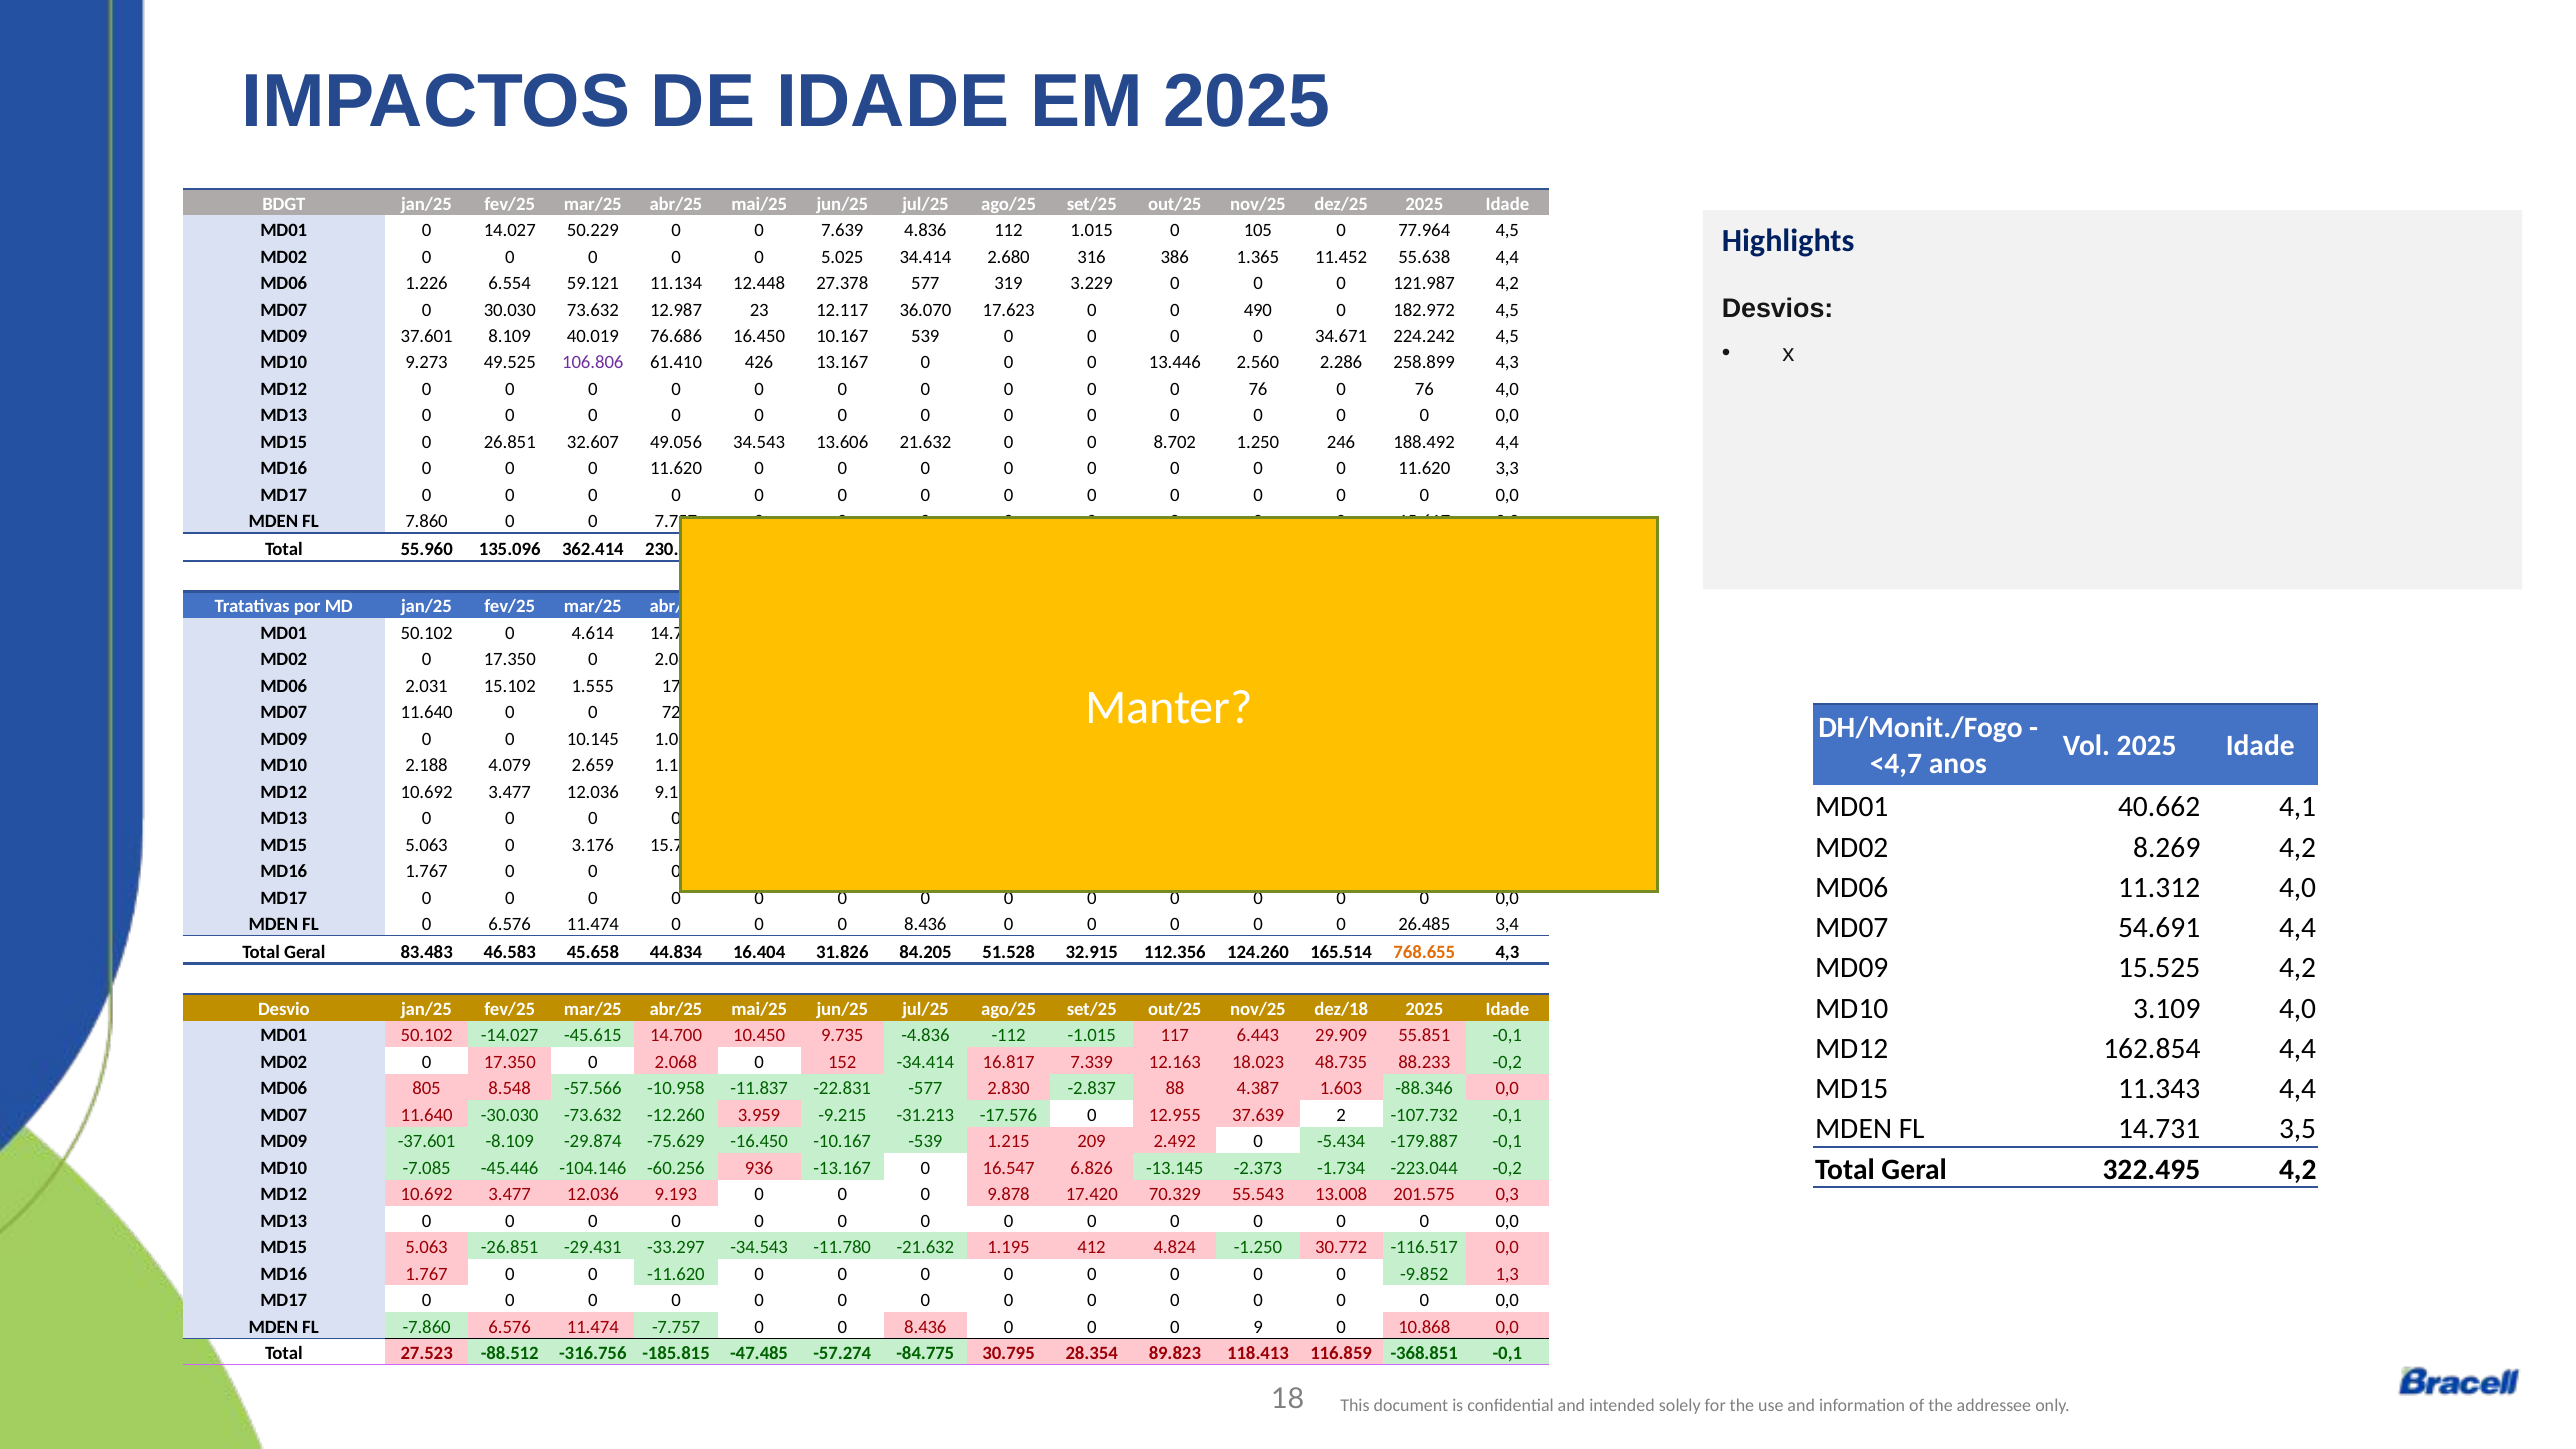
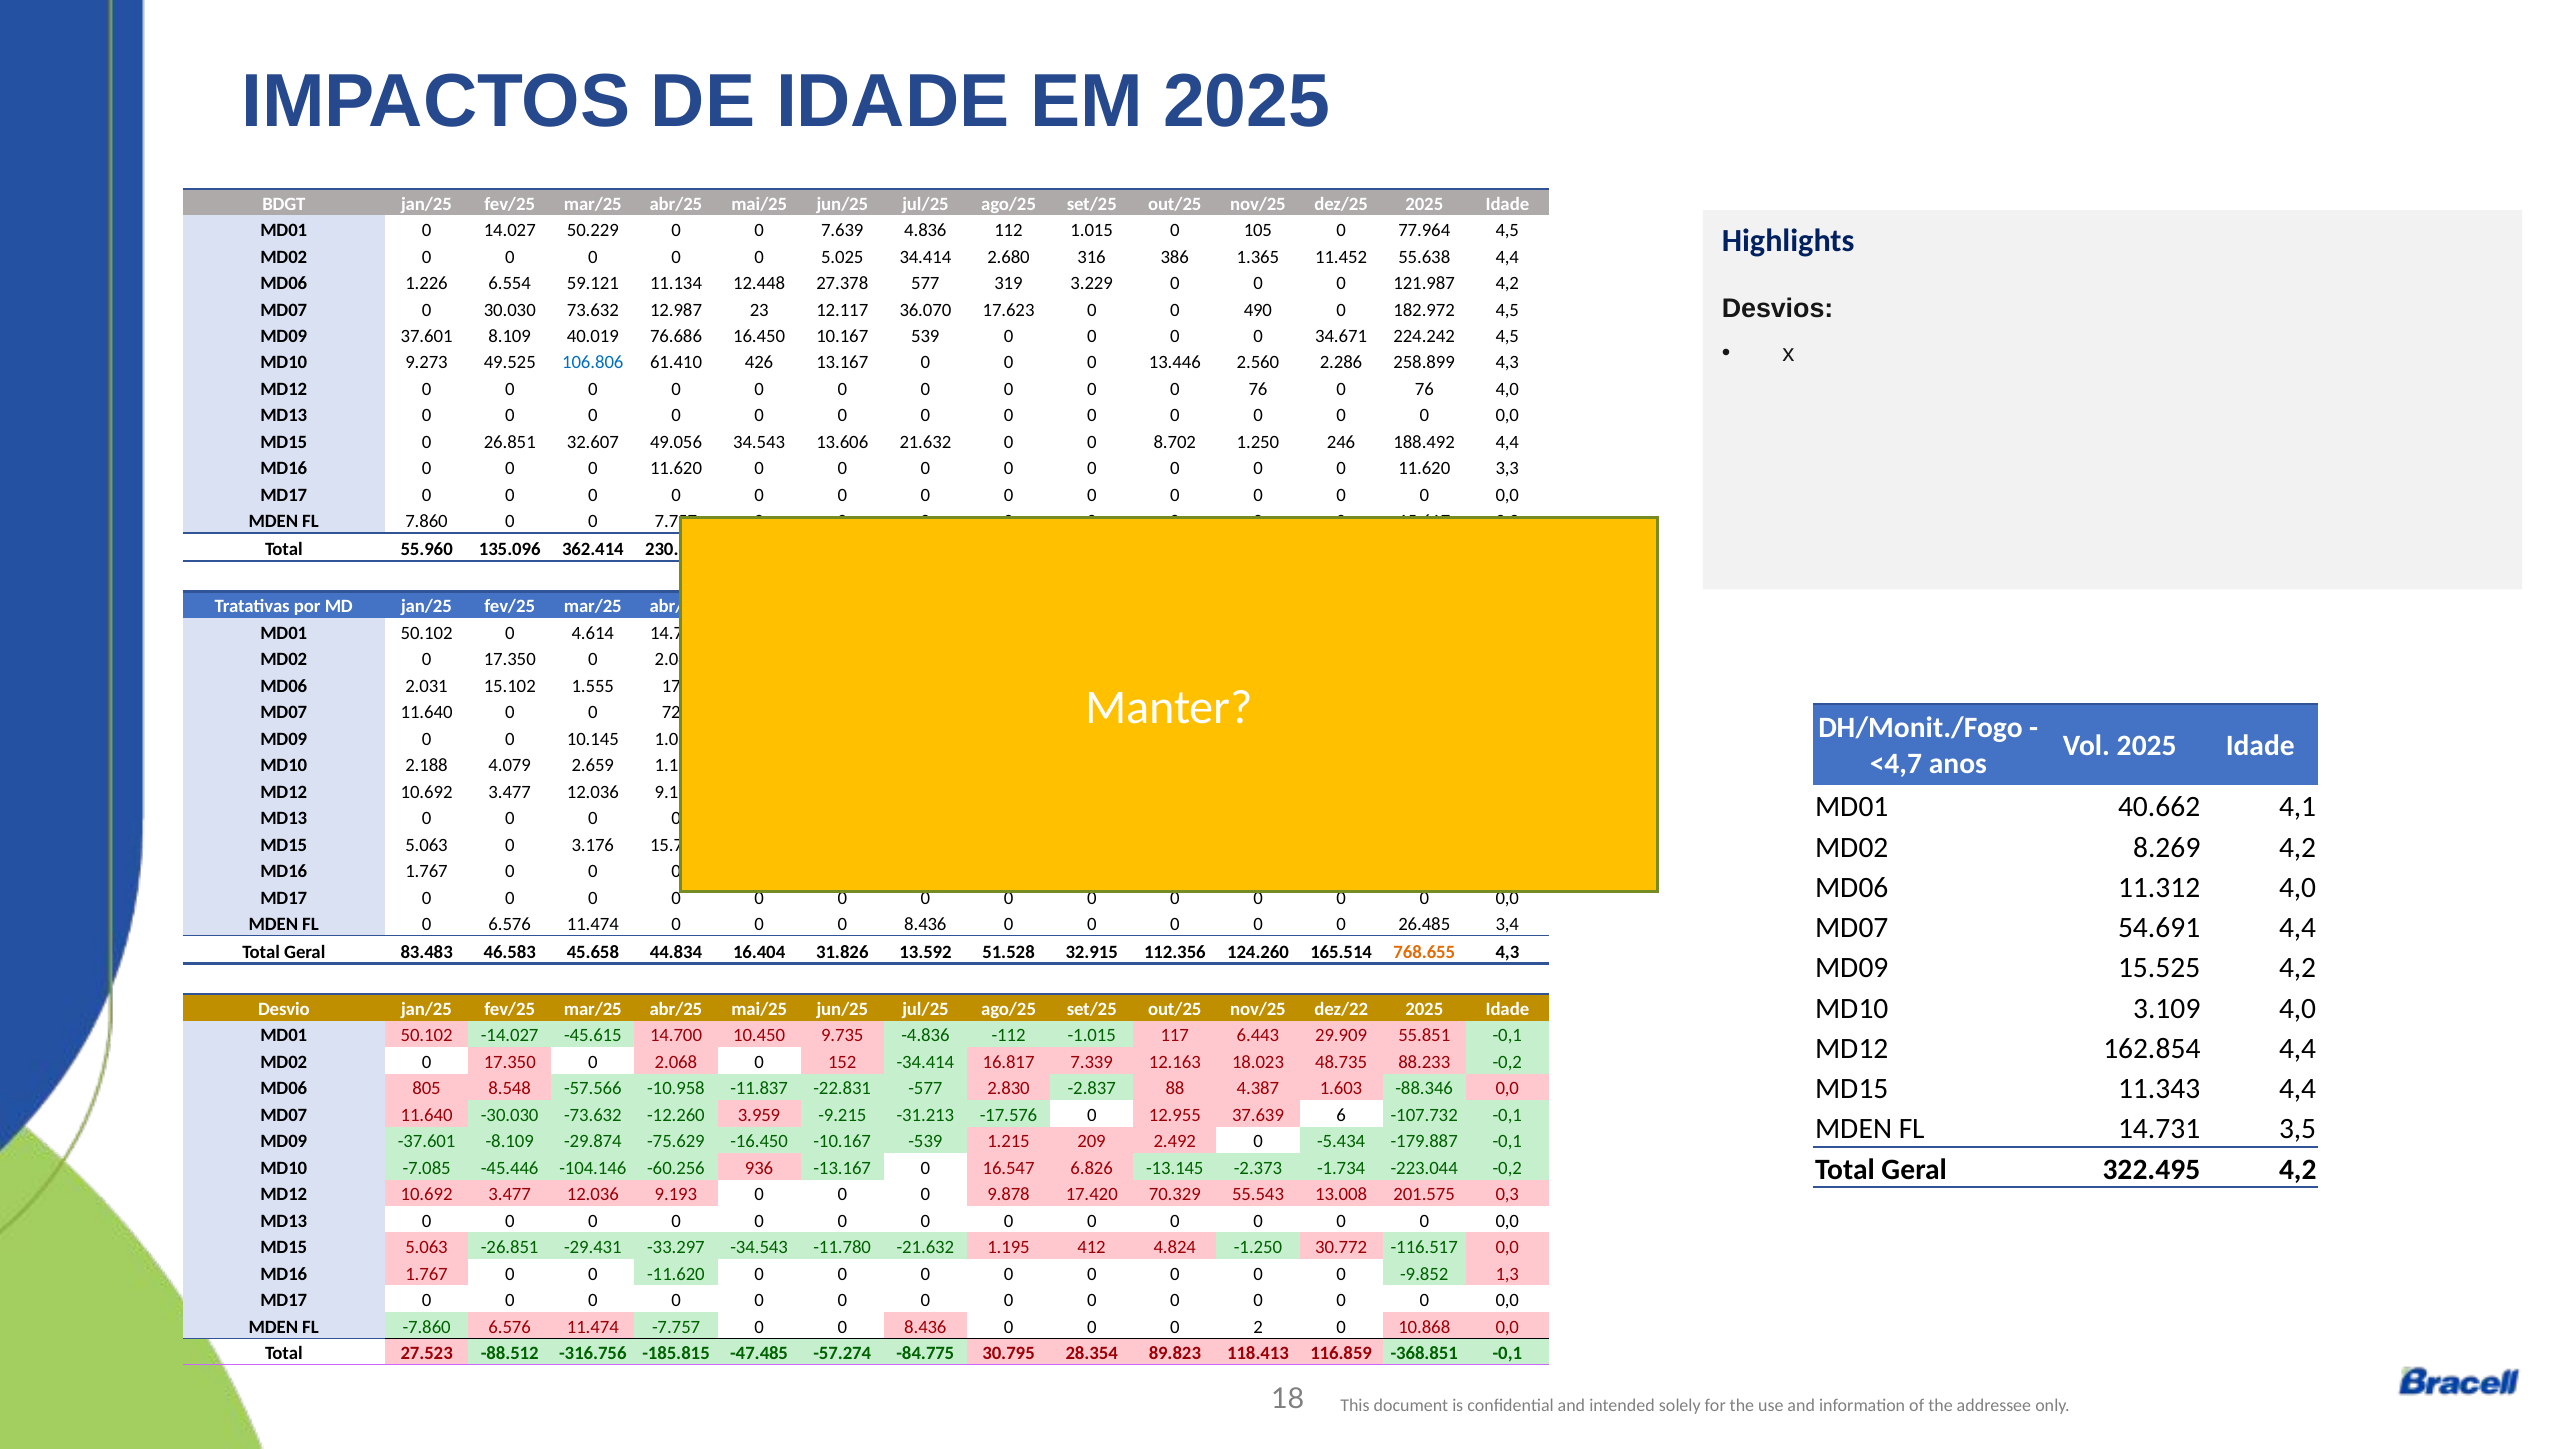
106.806 colour: purple -> blue
84.205: 84.205 -> 13.592
dez/18: dez/18 -> dez/22
2: 2 -> 6
9: 9 -> 2
